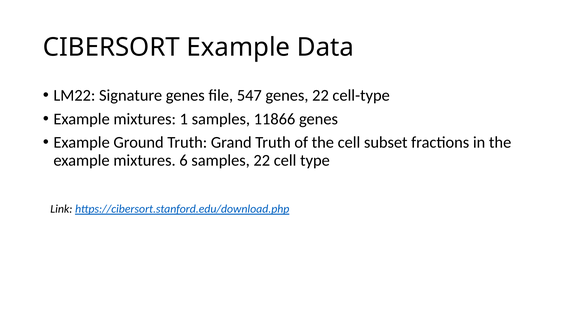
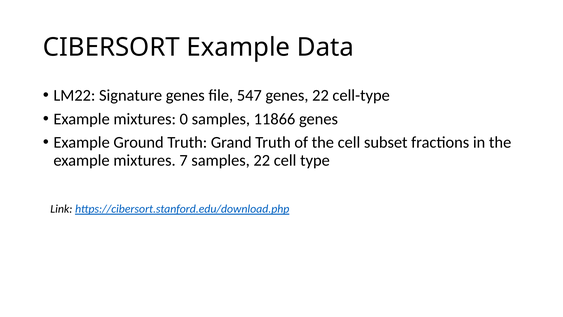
1: 1 -> 0
6: 6 -> 7
